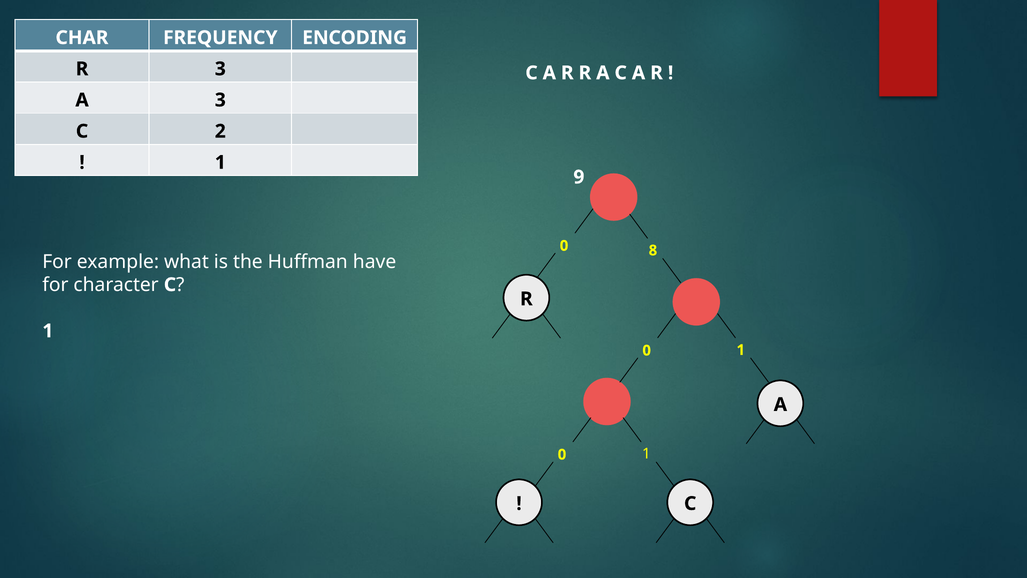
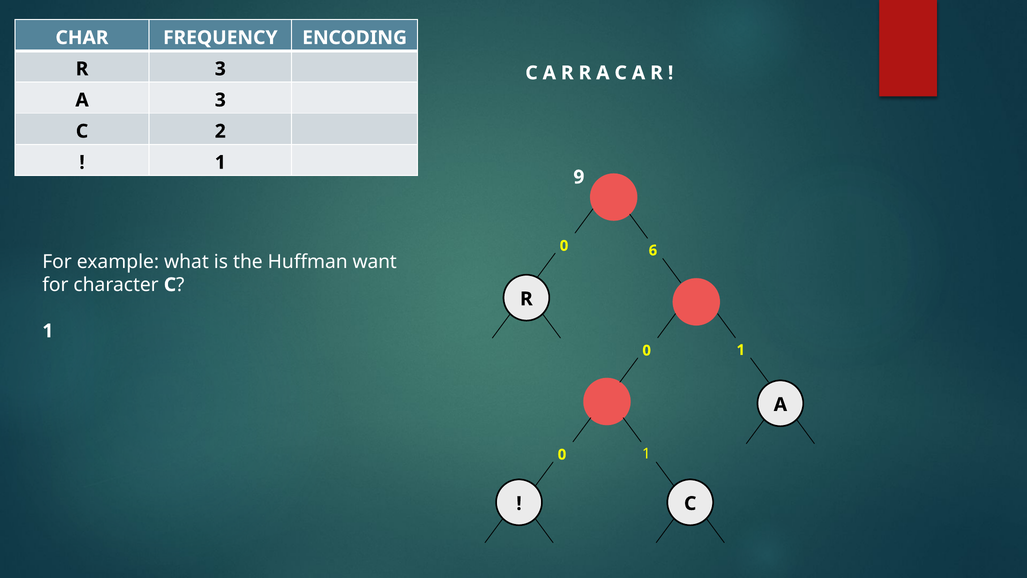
8: 8 -> 6
have: have -> want
